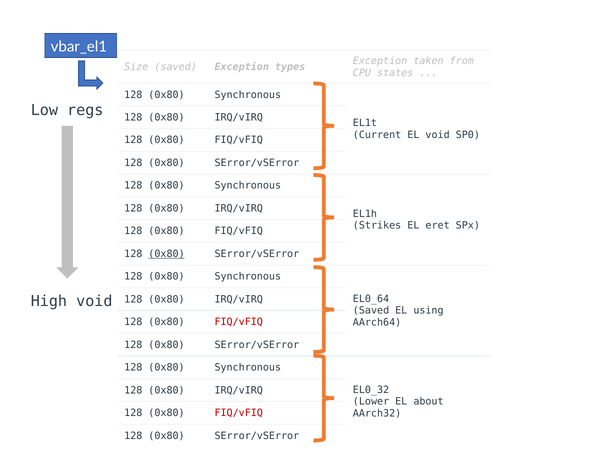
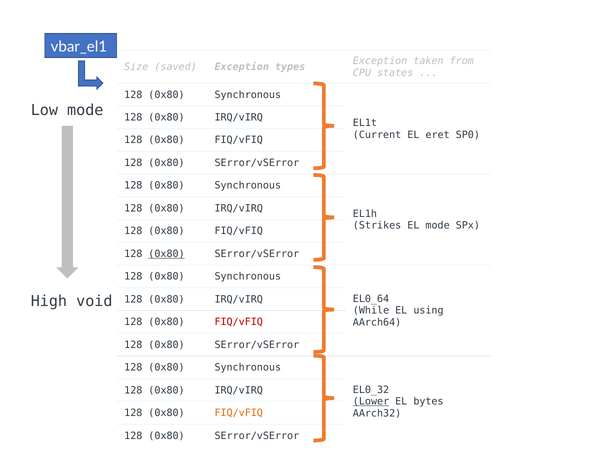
Low regs: regs -> mode
EL void: void -> eret
EL eret: eret -> mode
Saved at (371, 311): Saved -> While
Lower underline: none -> present
about: about -> bytes
FIQ/vFIQ at (239, 413) colour: red -> orange
